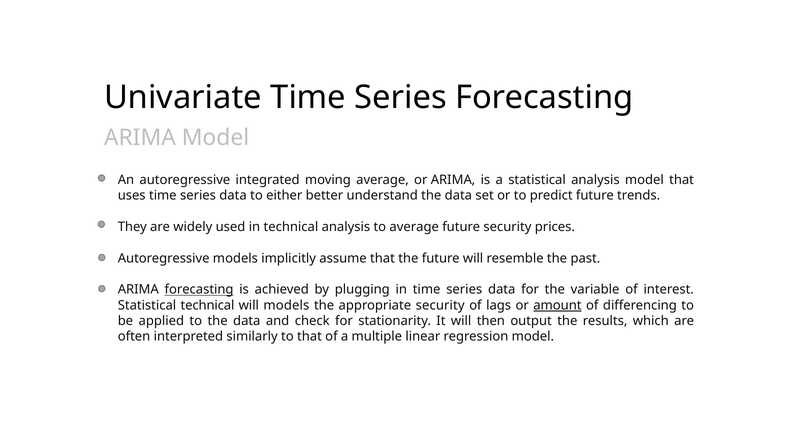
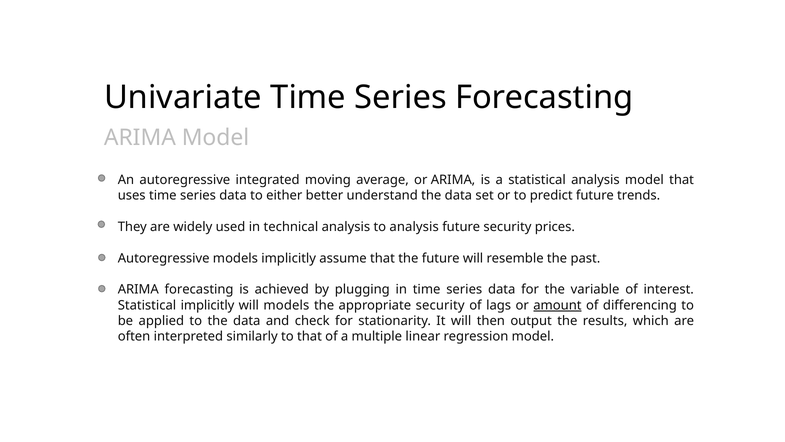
to average: average -> analysis
forecasting at (199, 289) underline: present -> none
Statistical technical: technical -> implicitly
